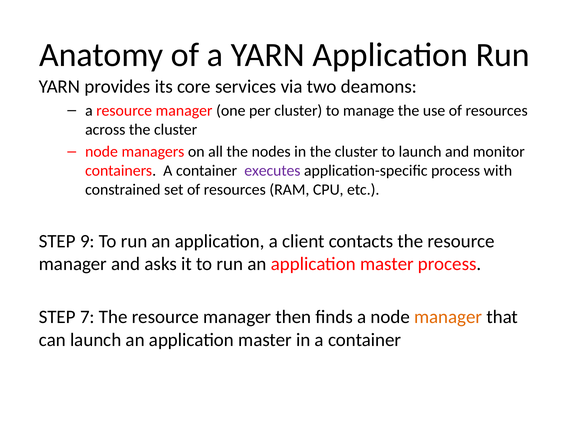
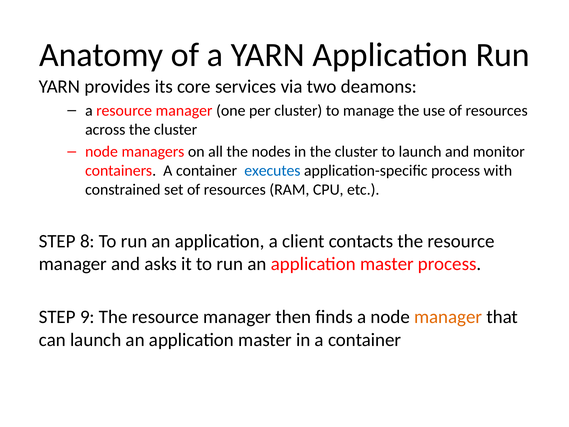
executes colour: purple -> blue
9: 9 -> 8
7: 7 -> 9
